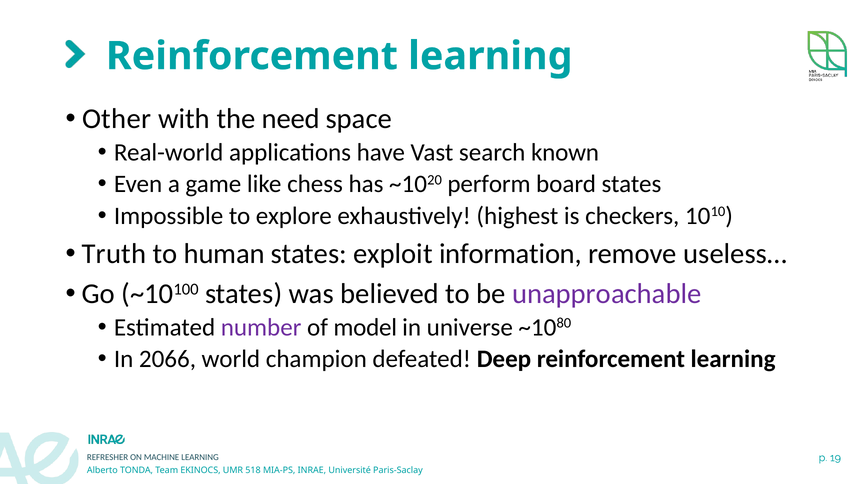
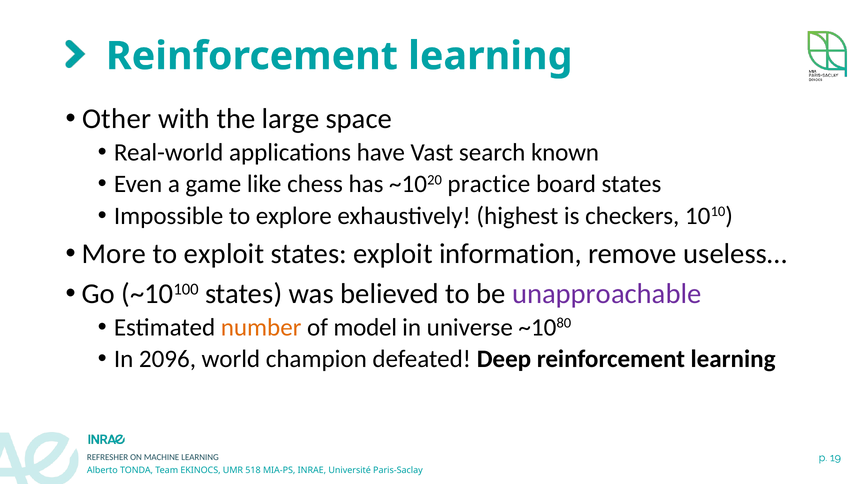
need: need -> large
perform: perform -> practice
Truth: Truth -> More
to human: human -> exploit
number colour: purple -> orange
2066: 2066 -> 2096
